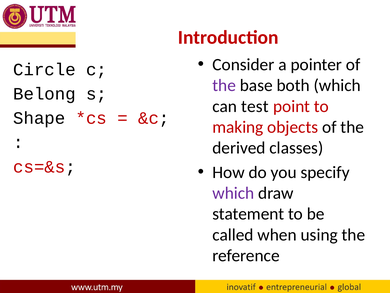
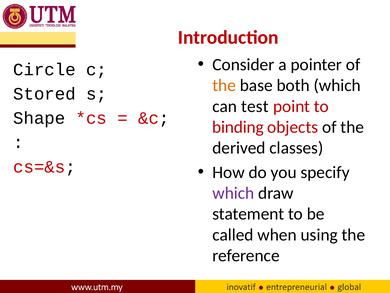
the at (224, 85) colour: purple -> orange
Belong: Belong -> Stored
making: making -> binding
